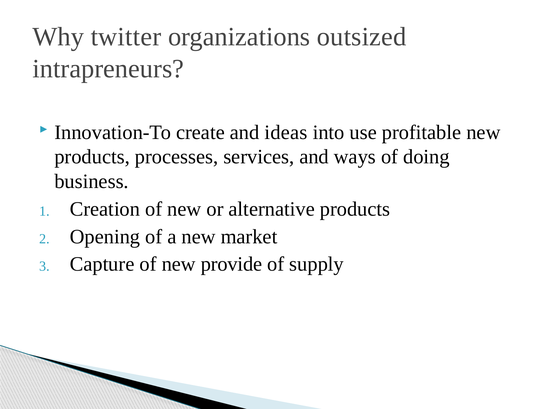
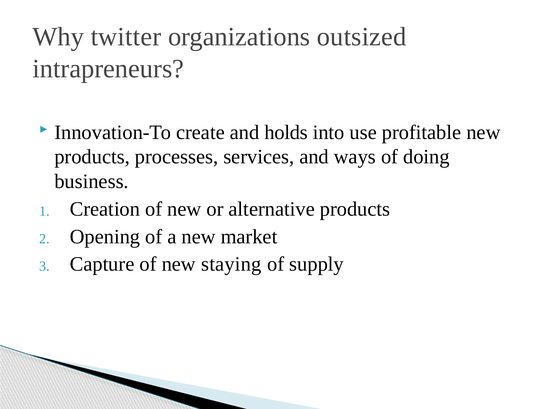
ideas: ideas -> holds
provide: provide -> staying
